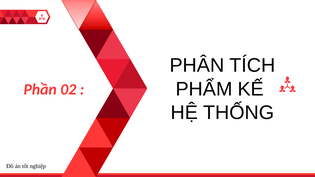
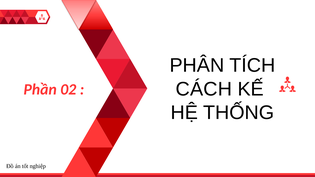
PHẨM: PHẨM -> CÁCH
